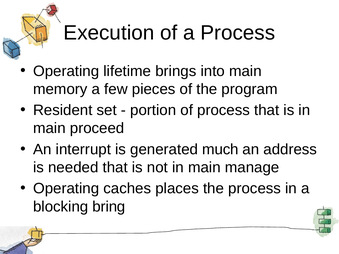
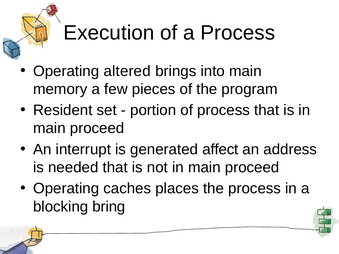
lifetime: lifetime -> altered
much: much -> affect
not in main manage: manage -> proceed
